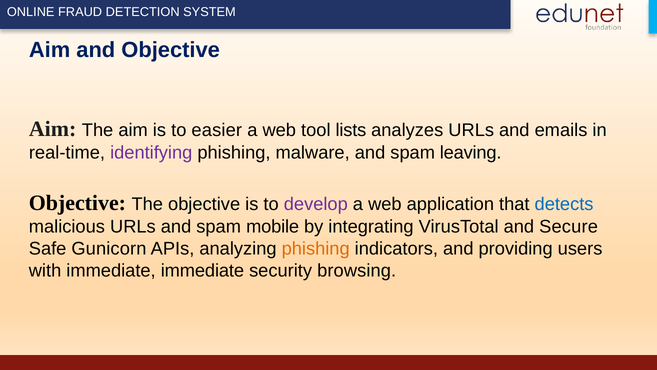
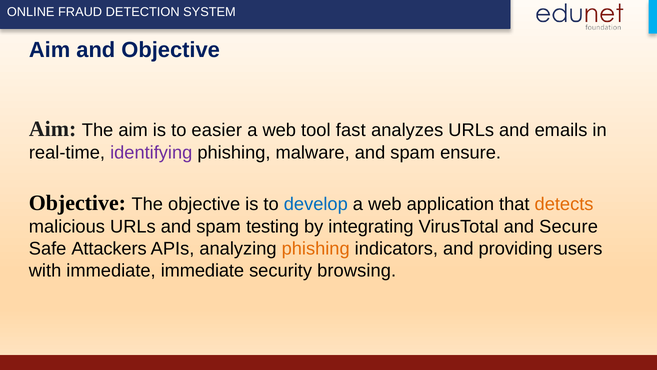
lists: lists -> fast
leaving: leaving -> ensure
develop colour: purple -> blue
detects colour: blue -> orange
mobile: mobile -> testing
Gunicorn: Gunicorn -> Attackers
